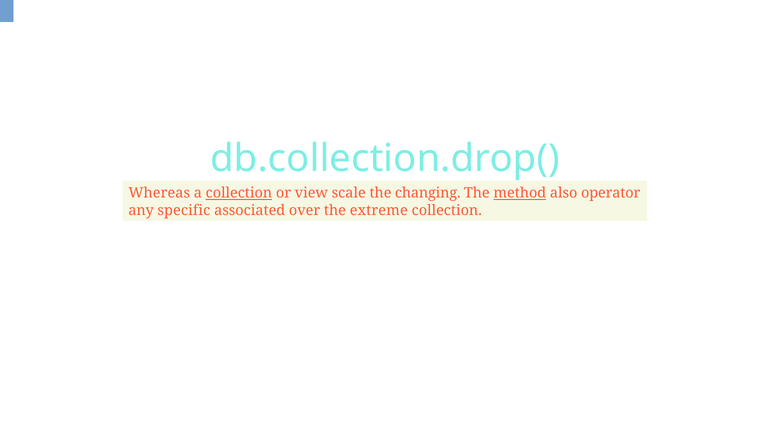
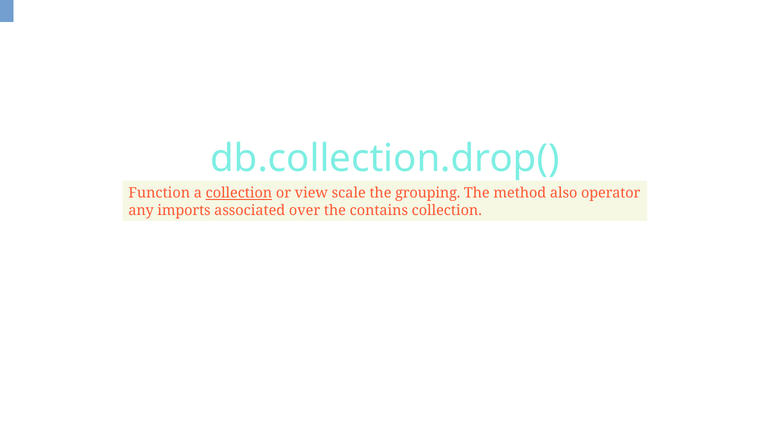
Whereas: Whereas -> Function
changing: changing -> grouping
method underline: present -> none
specific: specific -> imports
extreme: extreme -> contains
